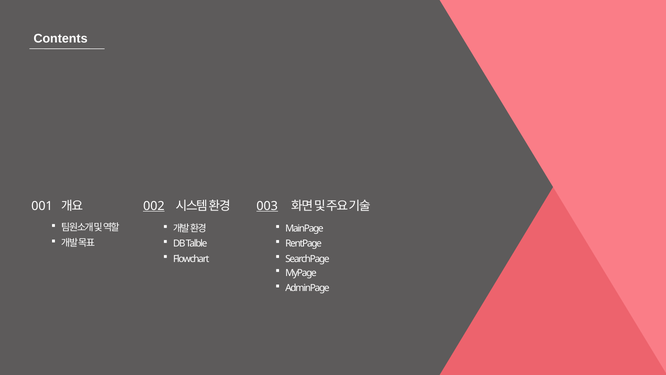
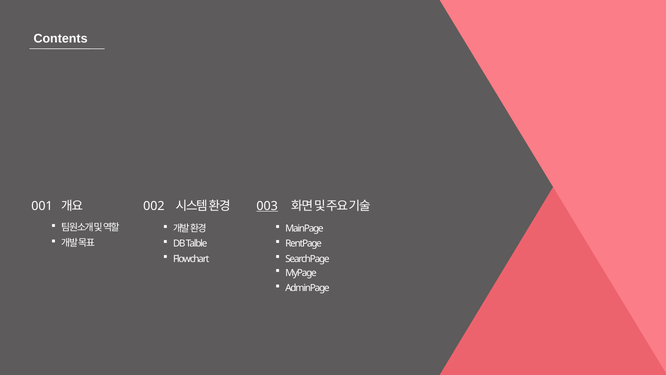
002 underline: present -> none
